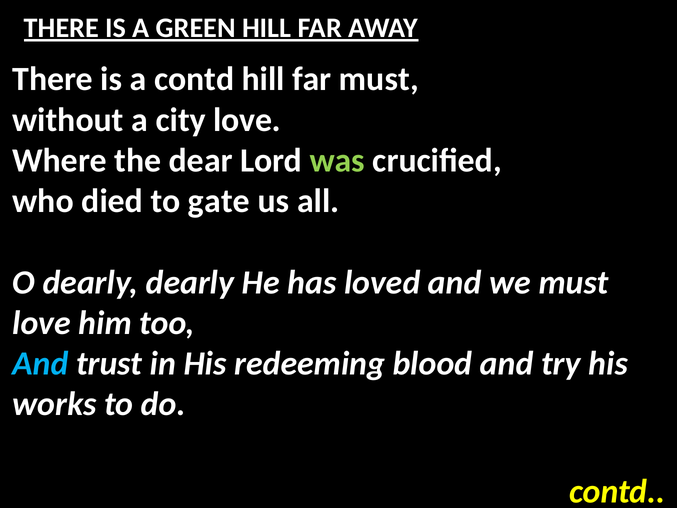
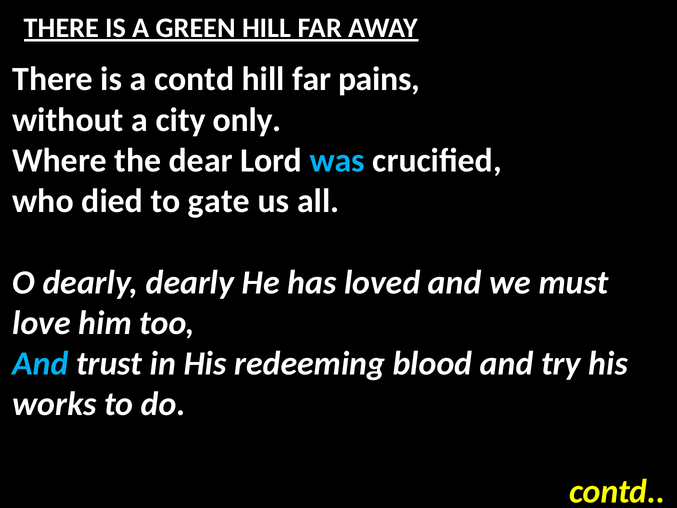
far must: must -> pains
city love: love -> only
was colour: light green -> light blue
